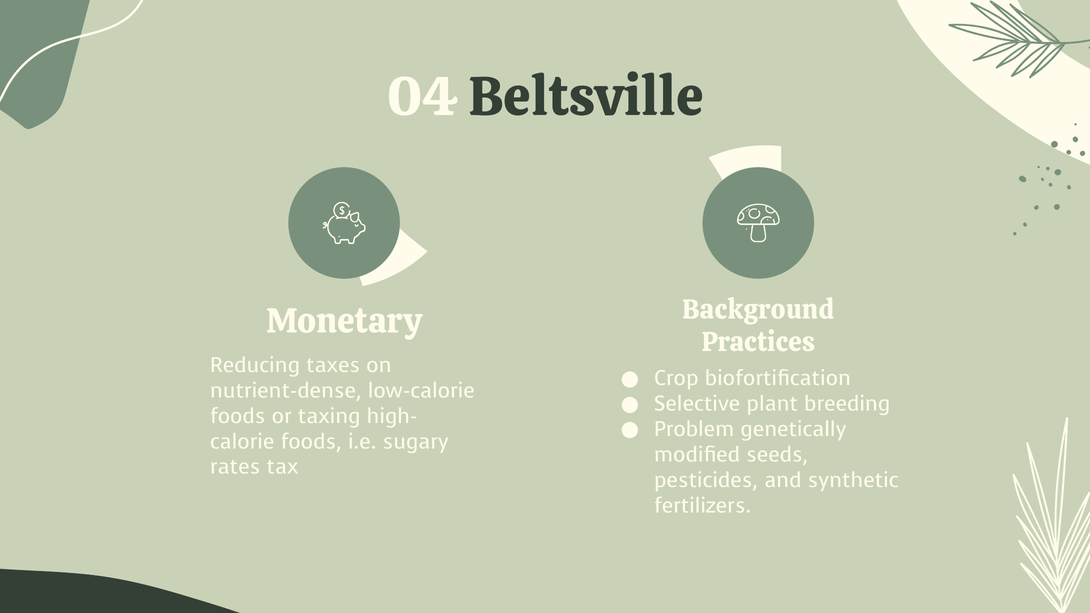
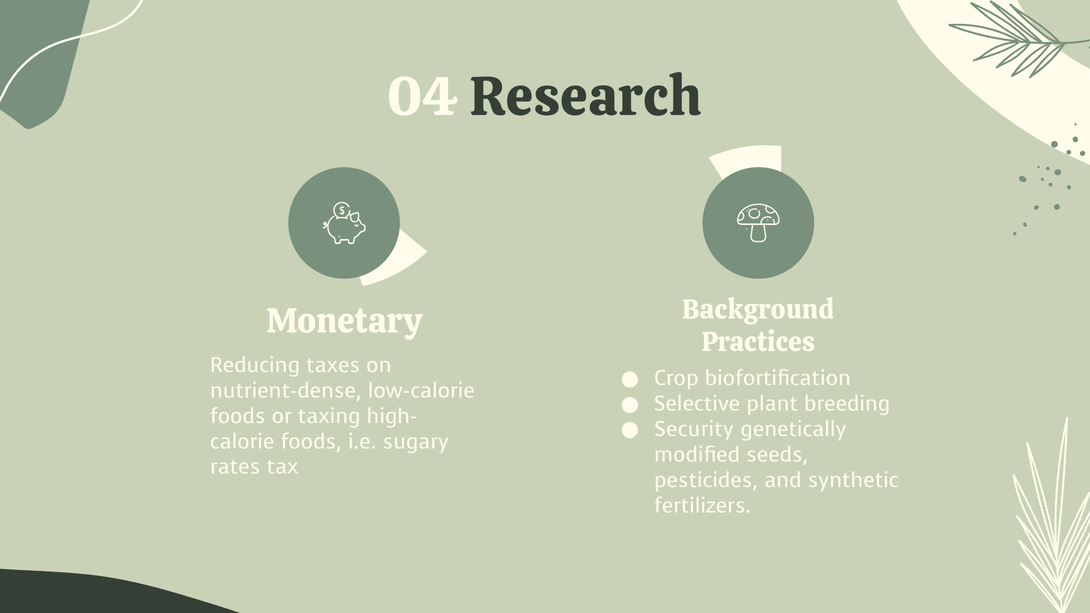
Beltsville: Beltsville -> Research
Problem: Problem -> Security
